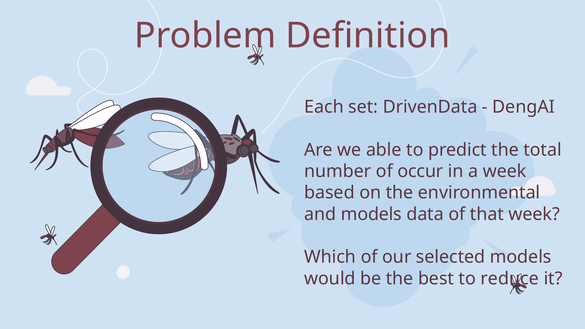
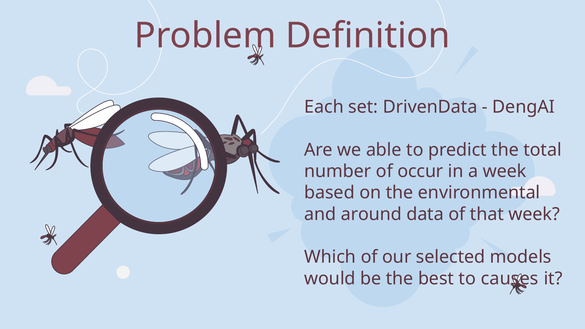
and models: models -> around
reduce: reduce -> causes
